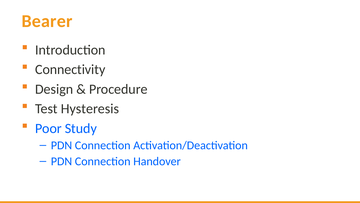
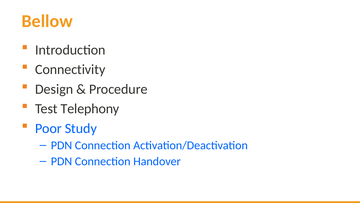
Bearer: Bearer -> Bellow
Hysteresis: Hysteresis -> Telephony
